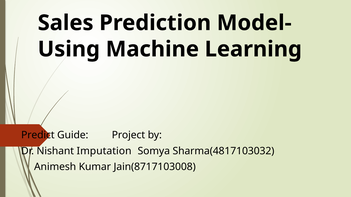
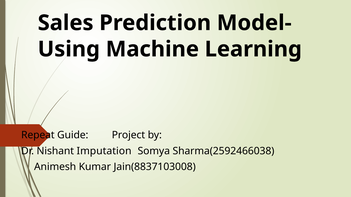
Predict: Predict -> Repeat
Sharma(4817103032: Sharma(4817103032 -> Sharma(2592466038
Jain(8717103008: Jain(8717103008 -> Jain(8837103008
